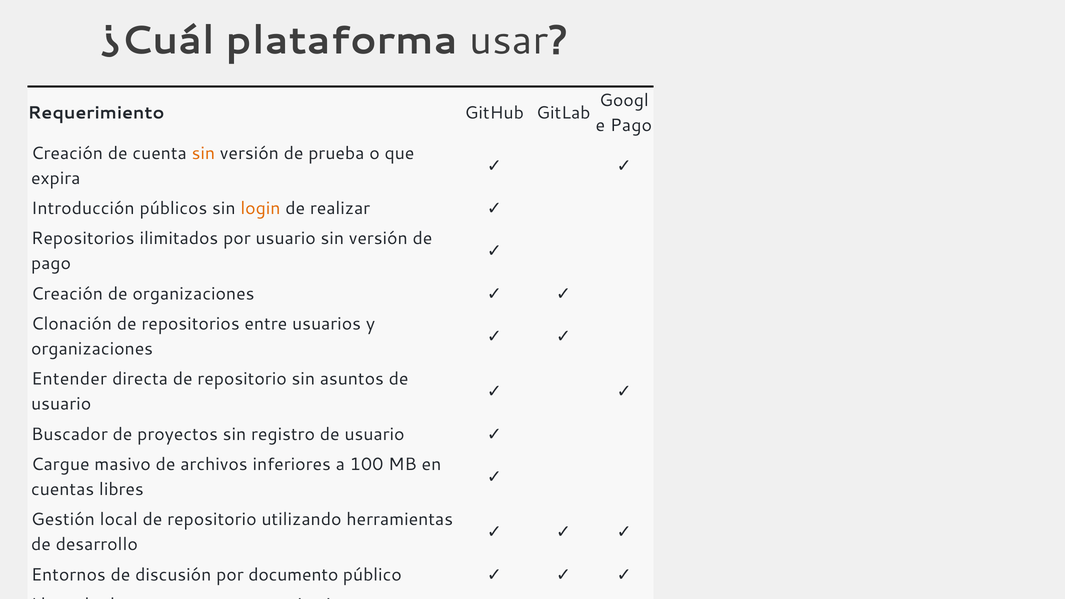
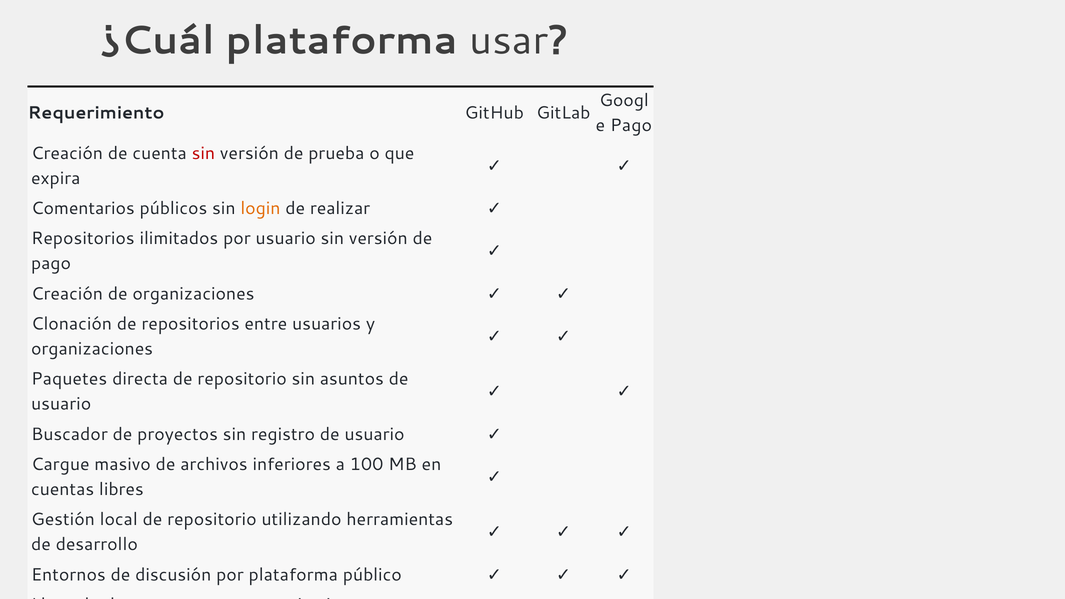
sin at (203, 153) colour: orange -> red
Introducción: Introducción -> Comentarios
Entender at (69, 379): Entender -> Paquetes
por documento: documento -> plataforma
